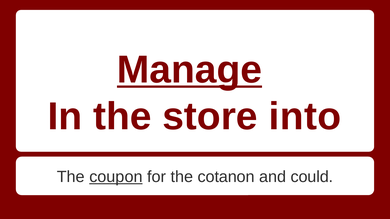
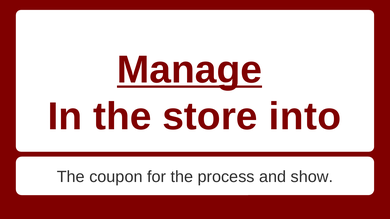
coupon underline: present -> none
cotanon: cotanon -> process
could: could -> show
